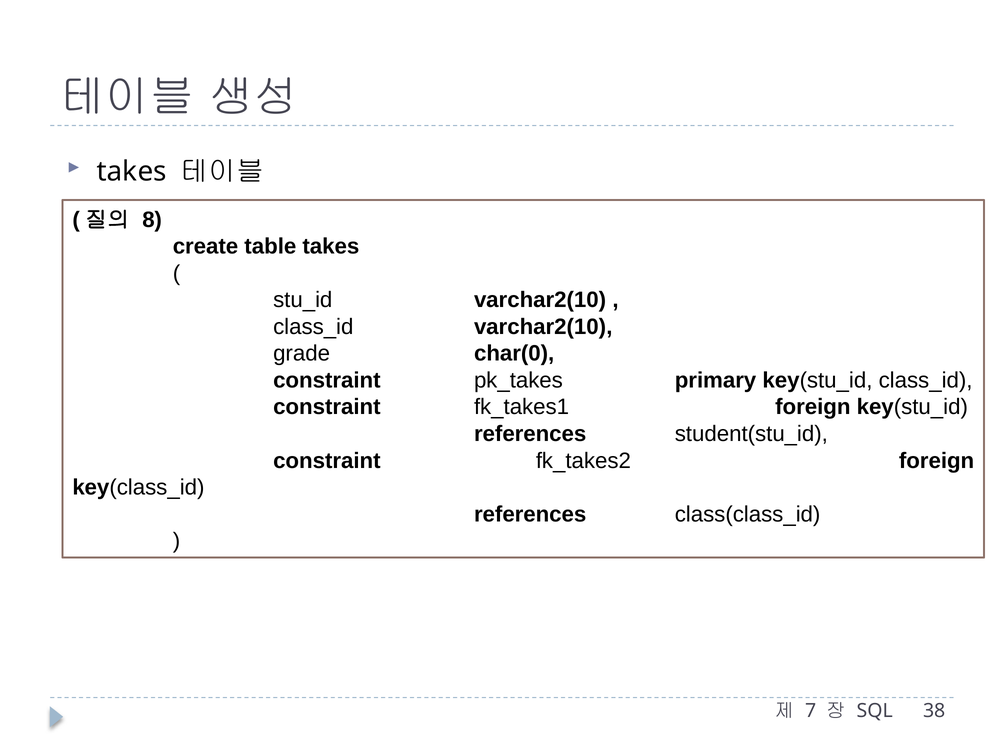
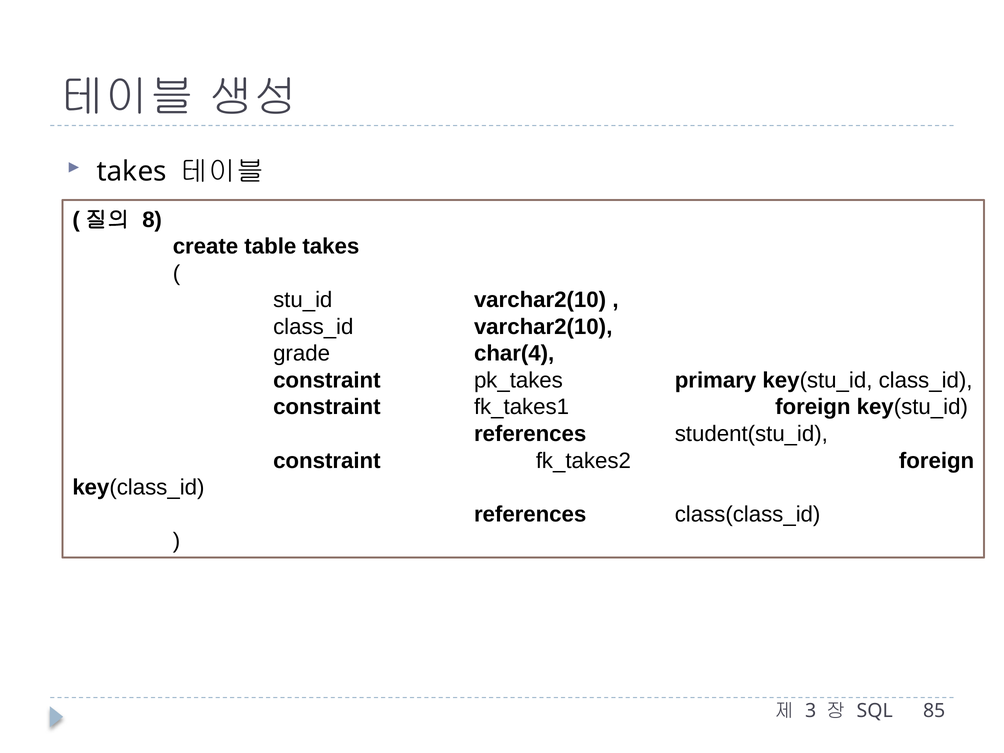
char(0: char(0 -> char(4
7: 7 -> 3
38: 38 -> 85
